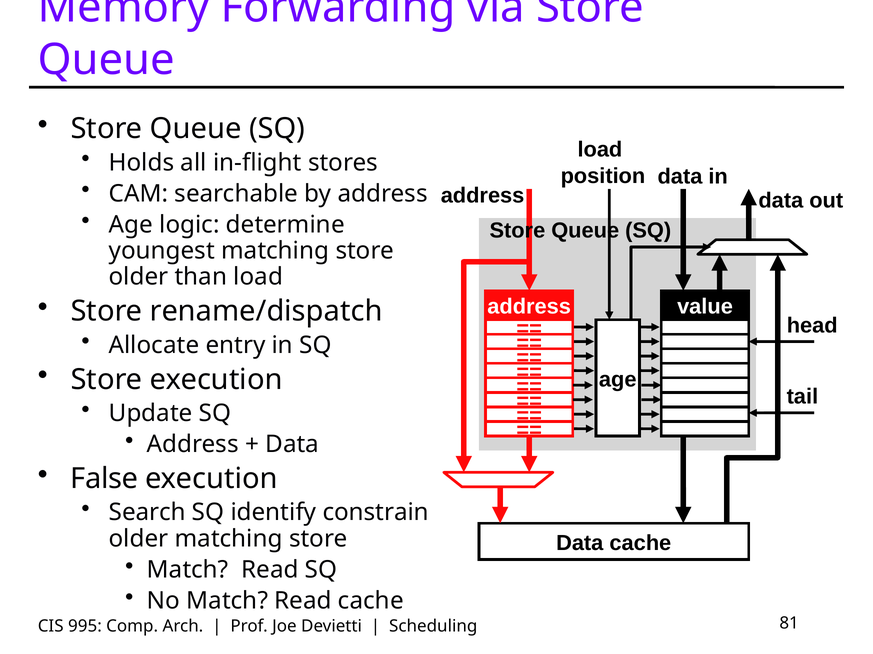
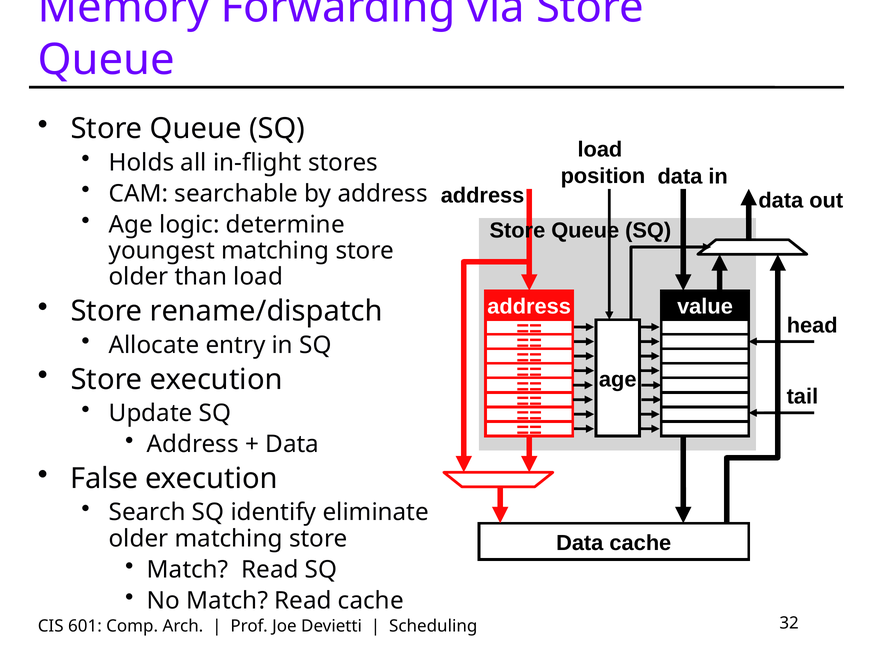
constrain: constrain -> eliminate
995: 995 -> 601
81: 81 -> 32
